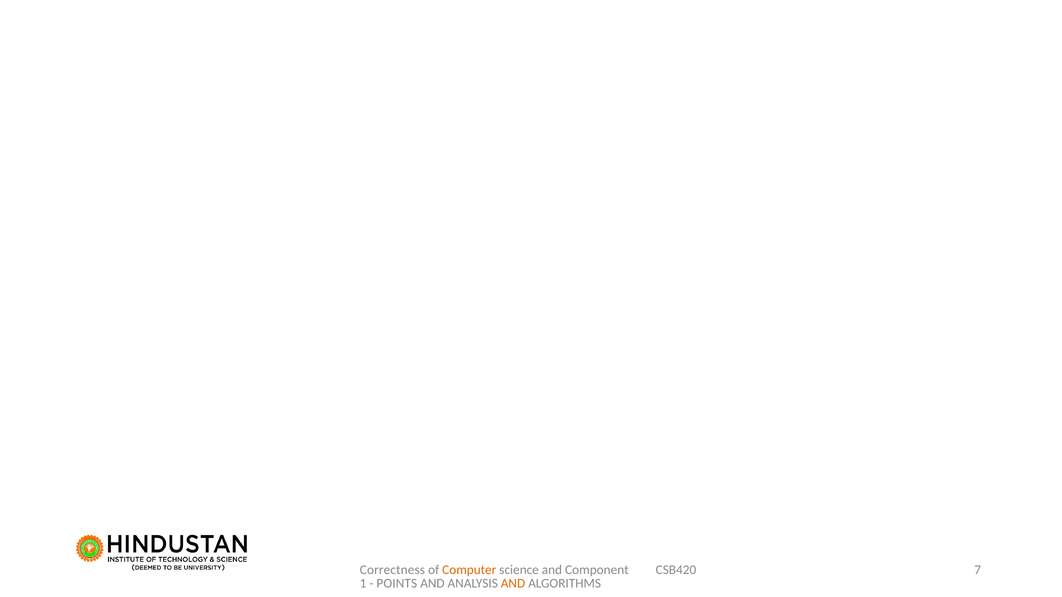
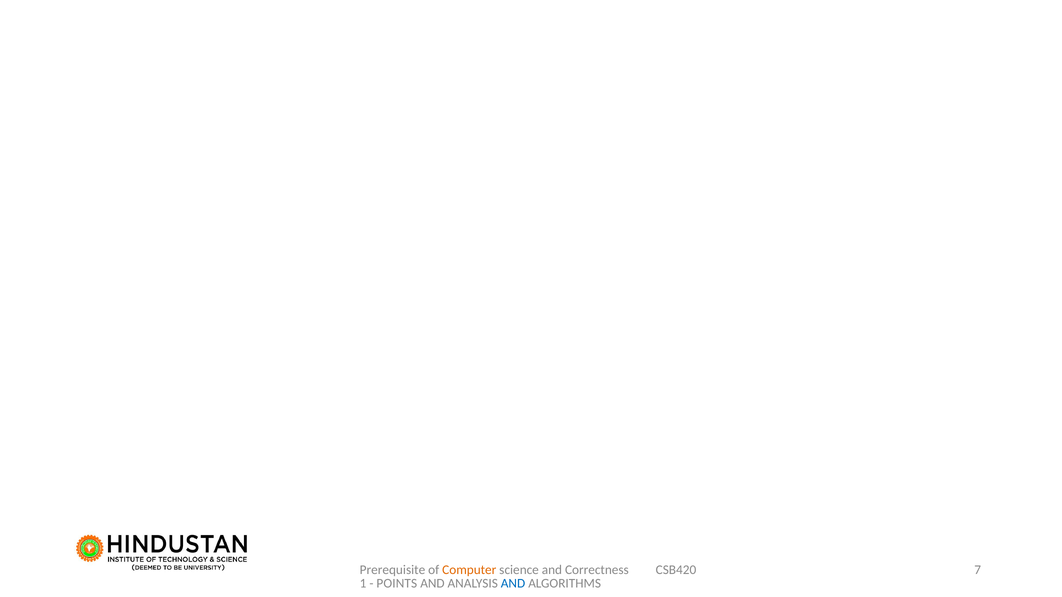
Correctness: Correctness -> Prerequisite
Component: Component -> Correctness
AND at (513, 584) colour: orange -> blue
